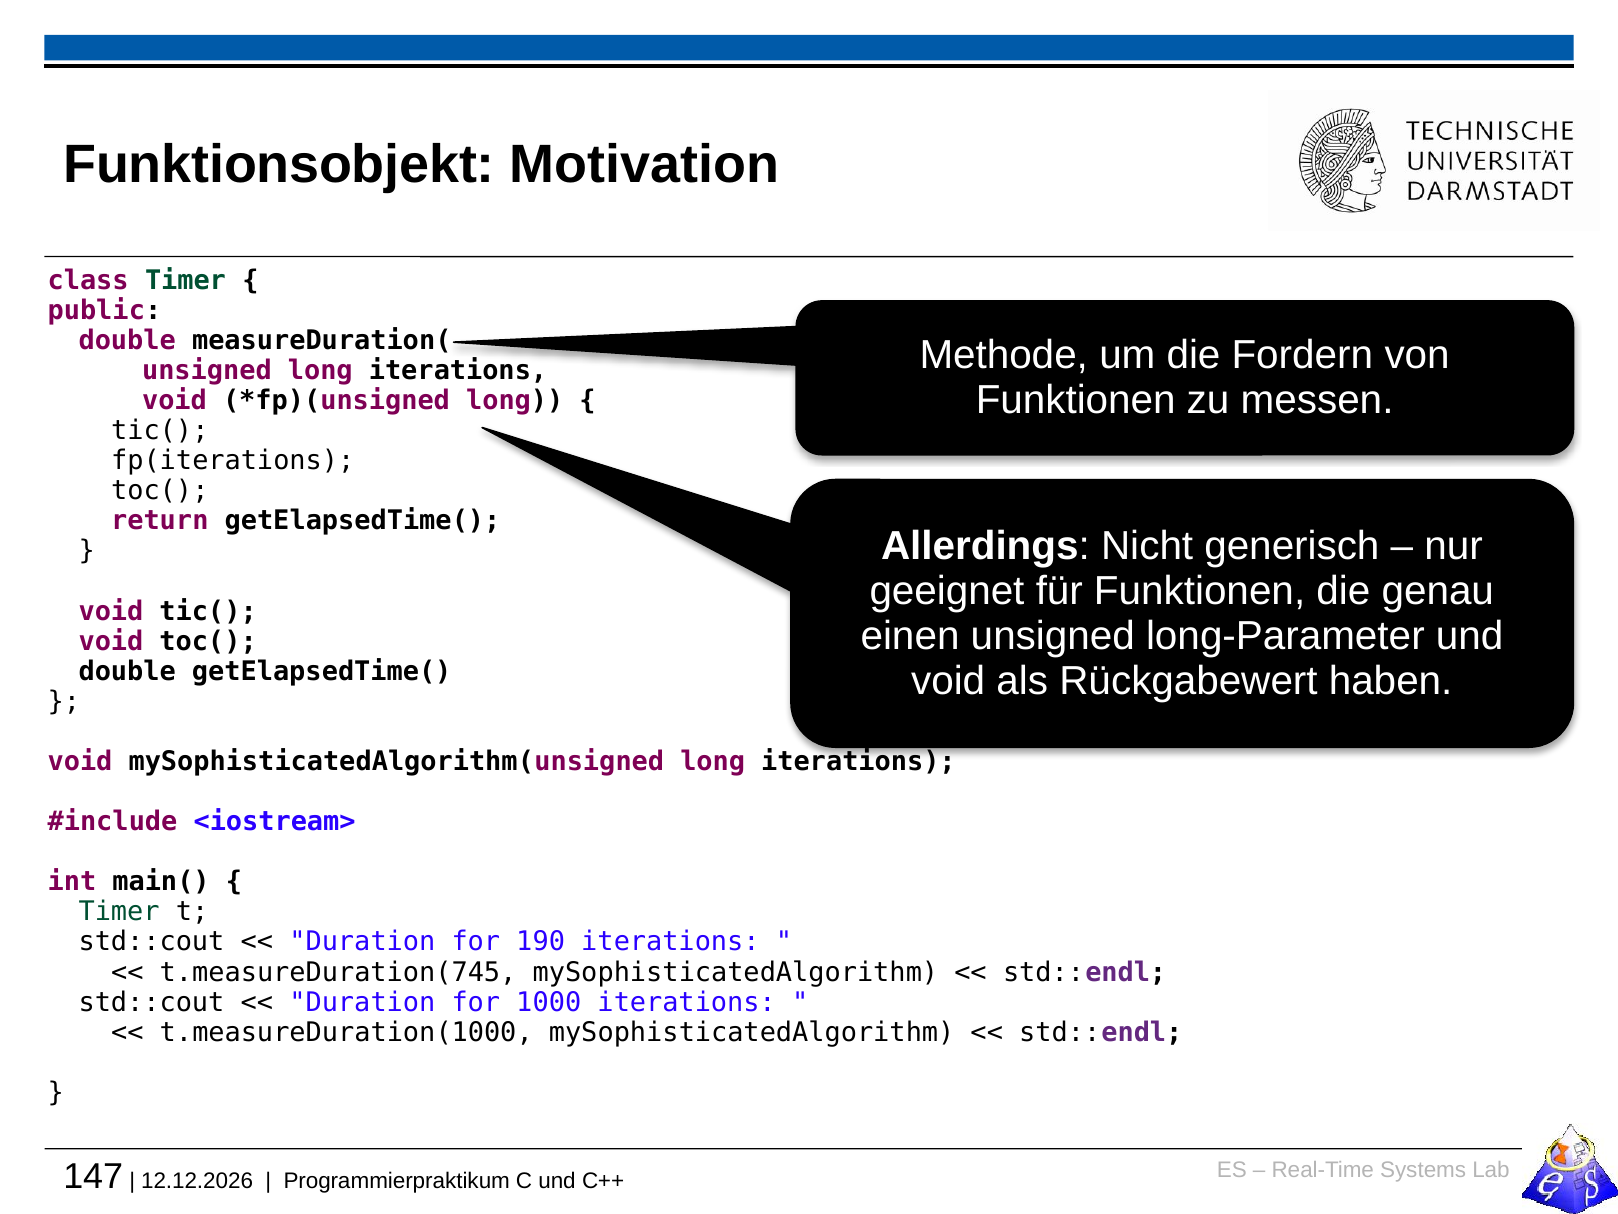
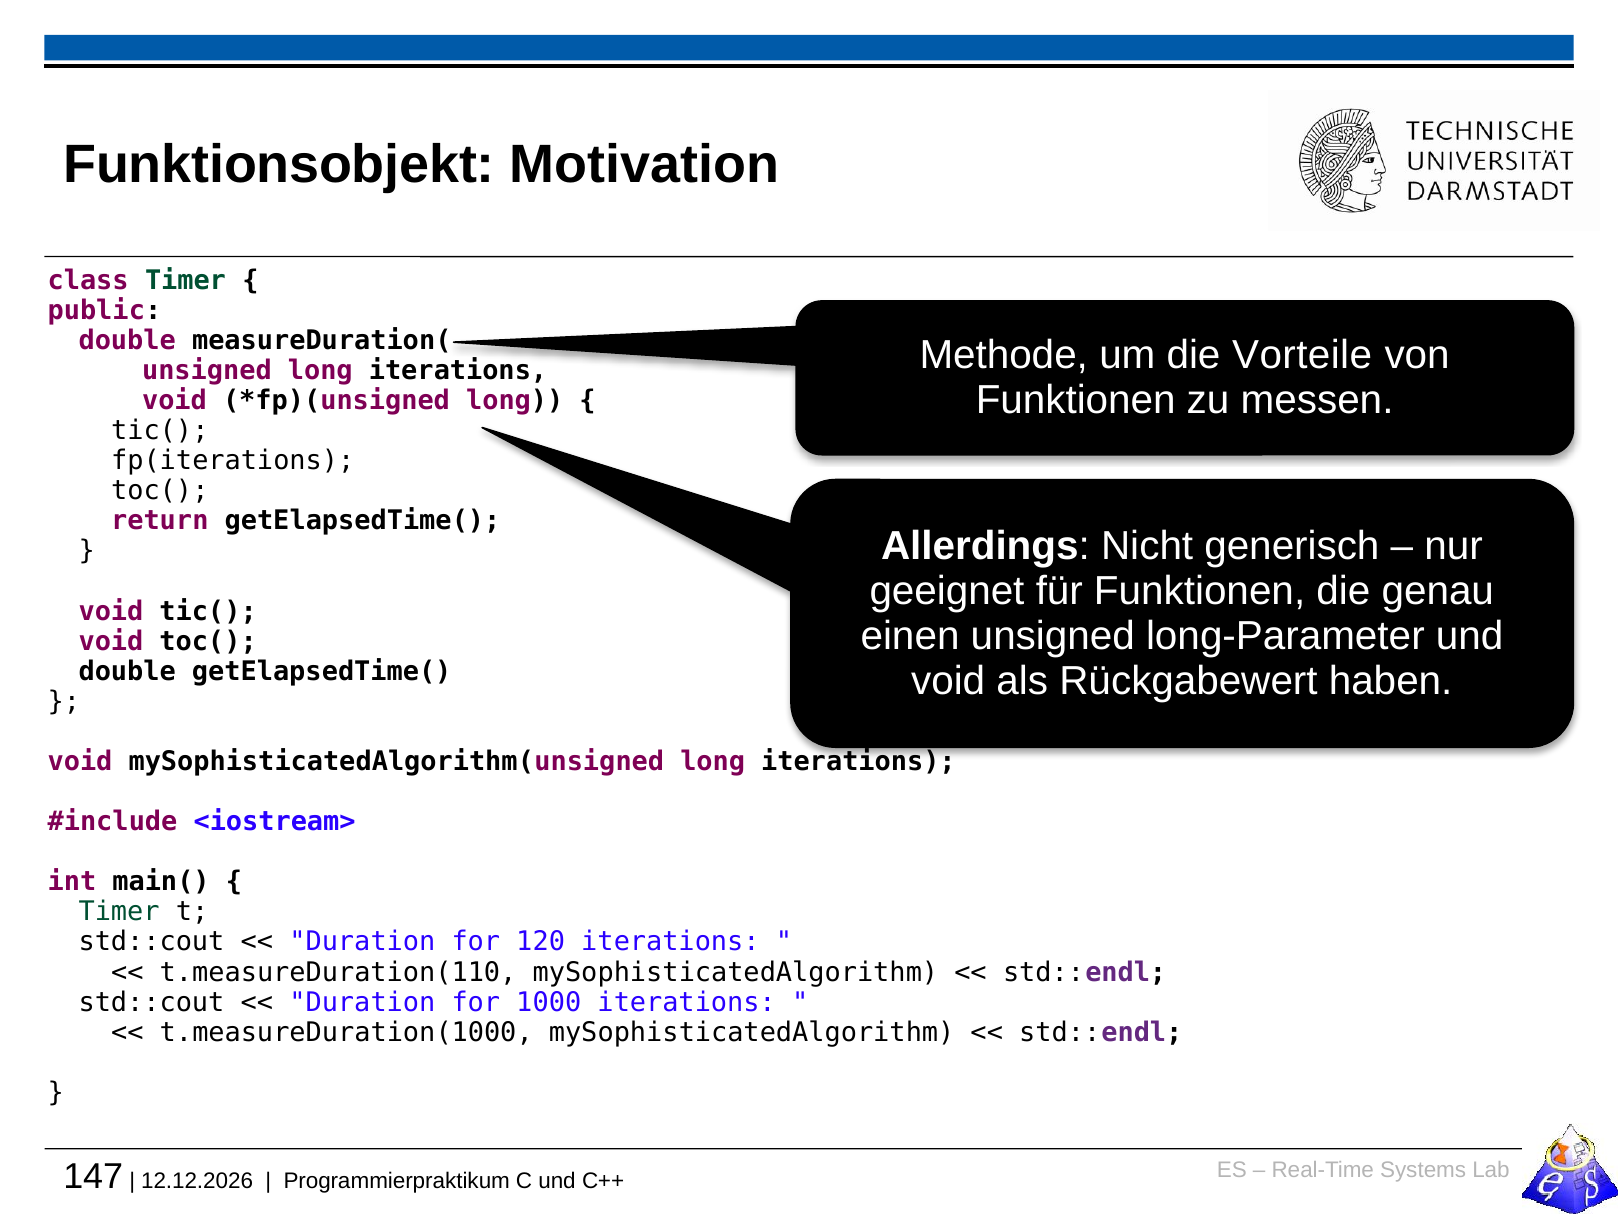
Fordern: Fordern -> Vorteile
190: 190 -> 120
t.measureDuration(745: t.measureDuration(745 -> t.measureDuration(110
